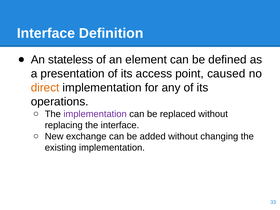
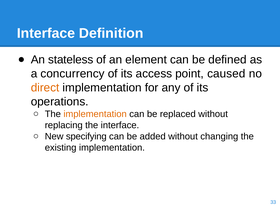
presentation: presentation -> concurrency
implementation at (95, 114) colour: purple -> orange
exchange: exchange -> specifying
